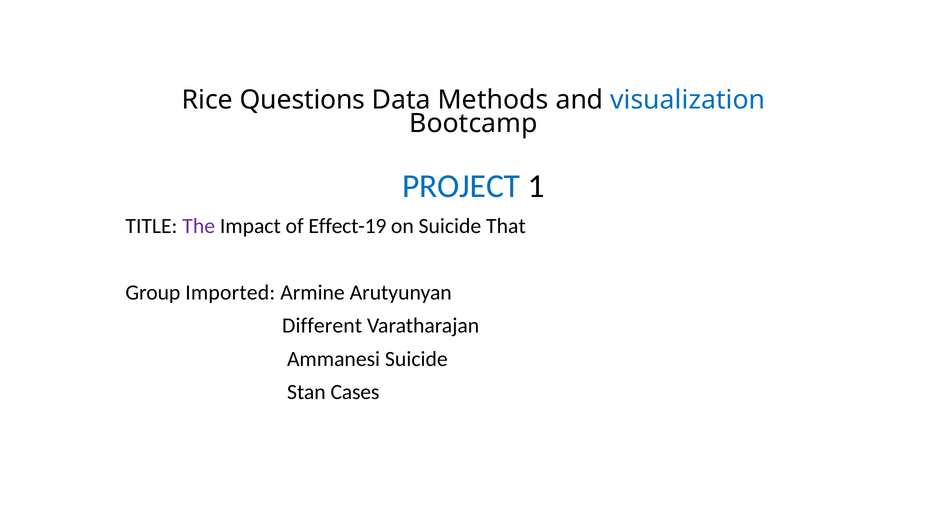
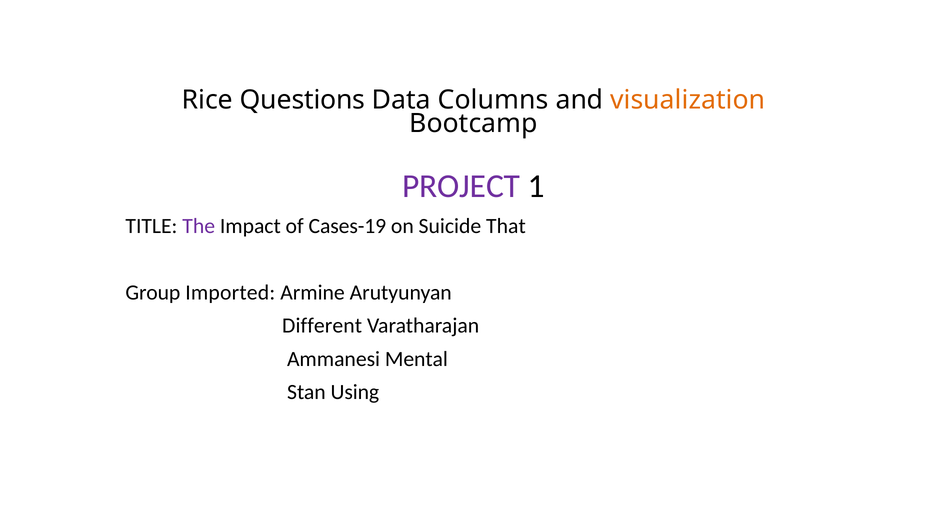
Methods: Methods -> Columns
visualization colour: blue -> orange
PROJECT colour: blue -> purple
Effect-19: Effect-19 -> Cases-19
Ammanesi Suicide: Suicide -> Mental
Cases: Cases -> Using
